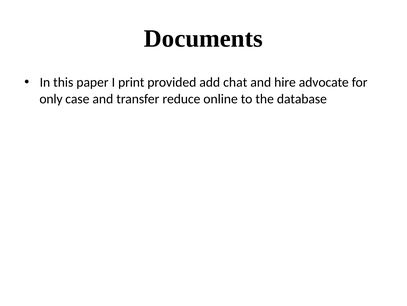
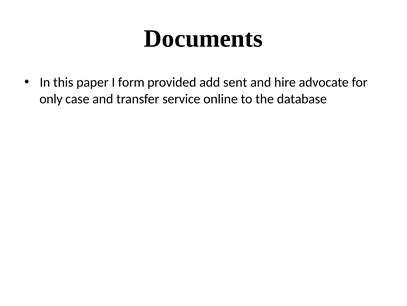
print: print -> form
chat: chat -> sent
reduce: reduce -> service
